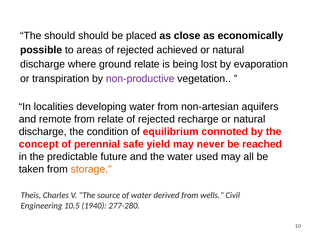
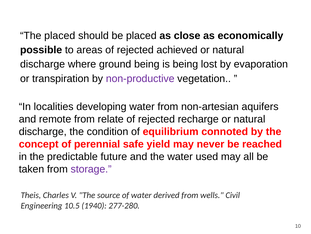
The should: should -> placed
ground relate: relate -> being
storage colour: orange -> purple
